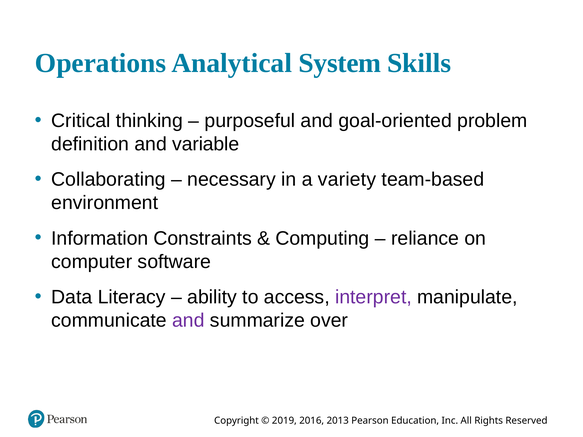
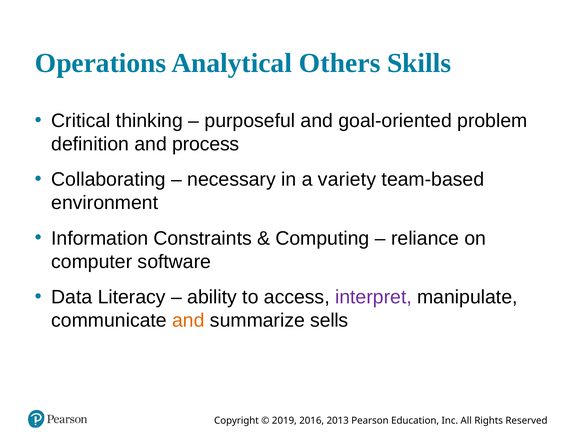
System: System -> Others
variable: variable -> process
and at (188, 321) colour: purple -> orange
over: over -> sells
